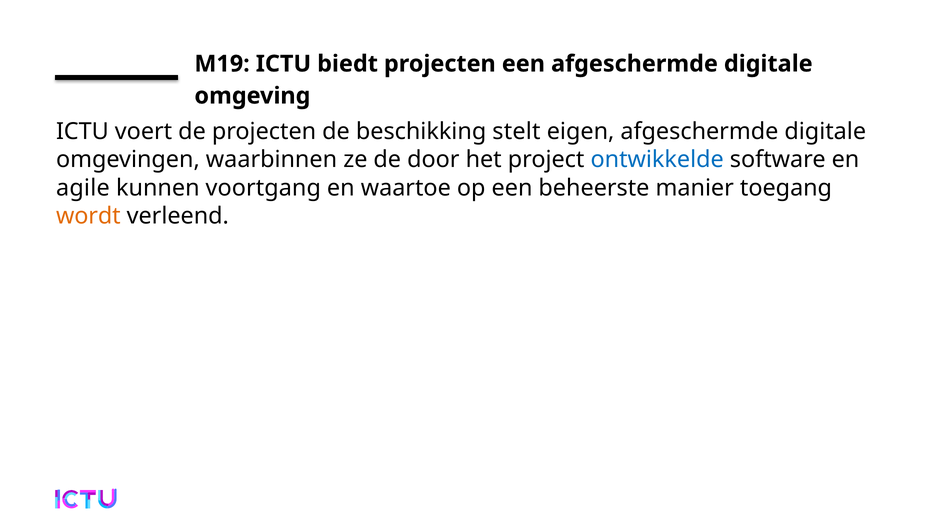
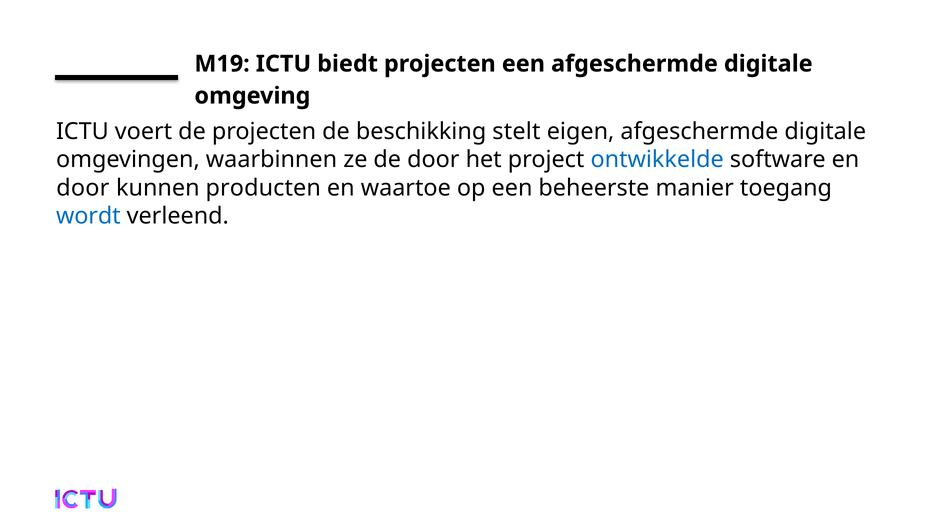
agile at (83, 188): agile -> door
voortgang: voortgang -> producten
wordt colour: orange -> blue
